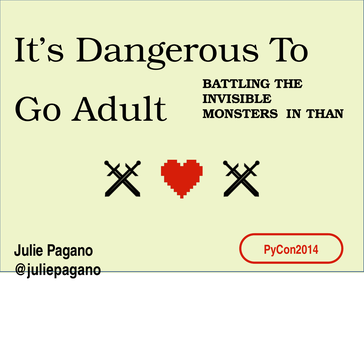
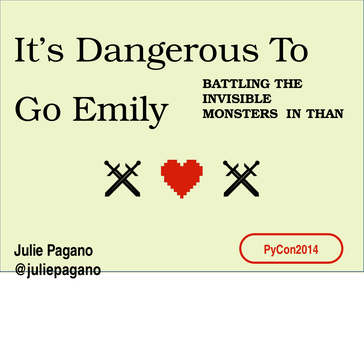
Adult: Adult -> Emily
